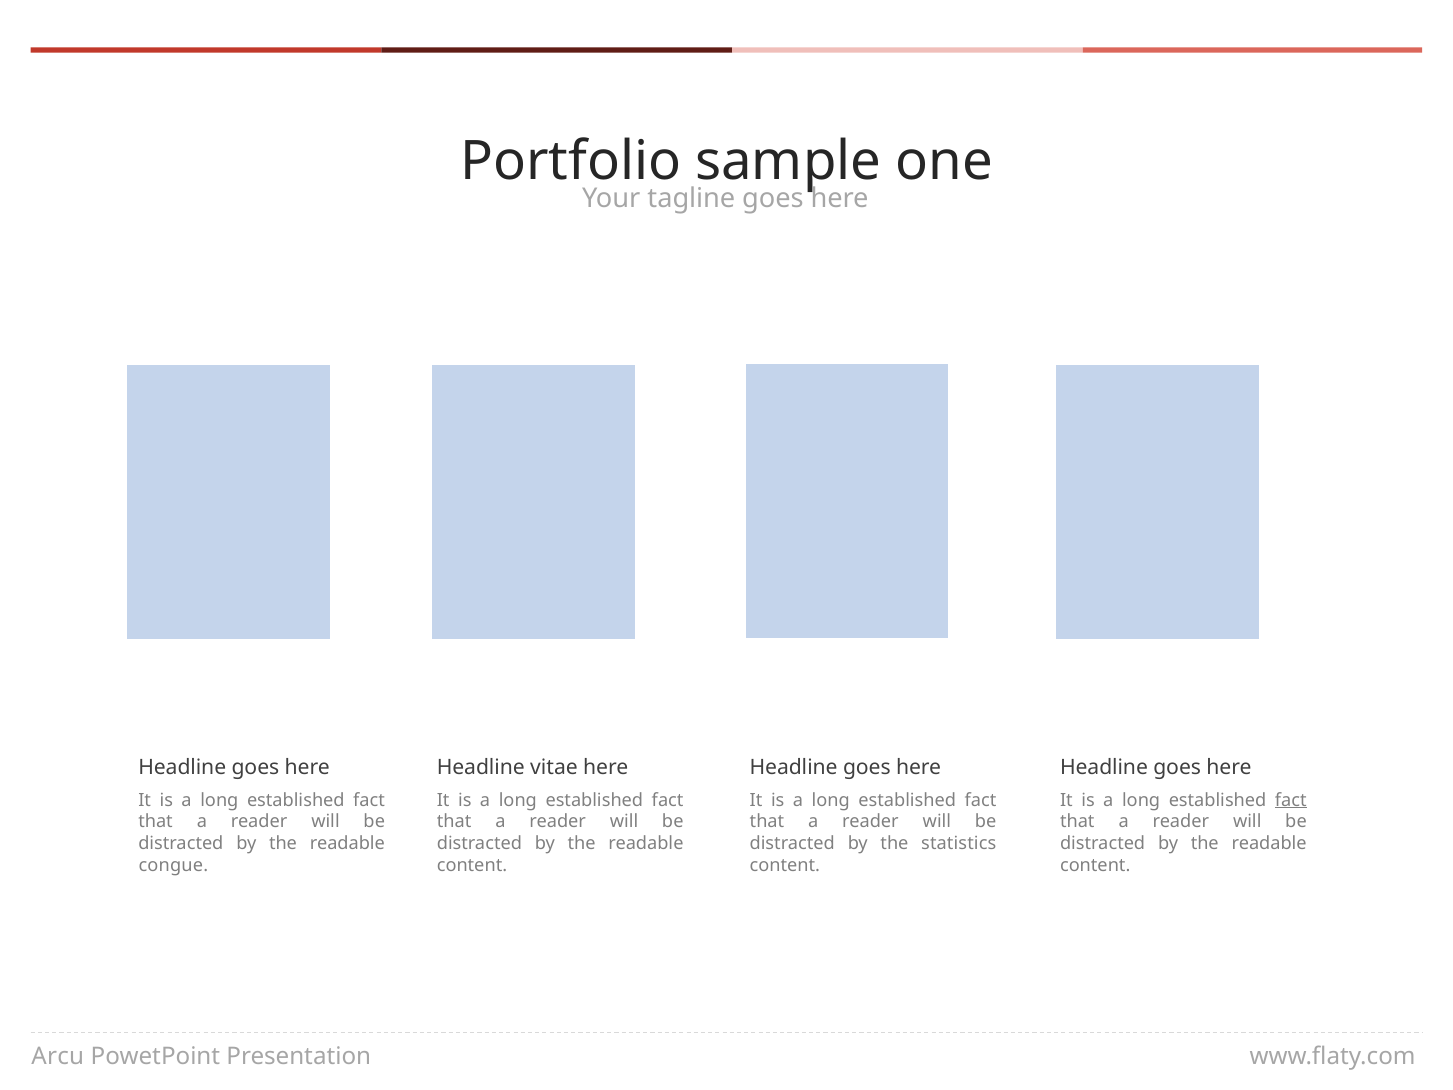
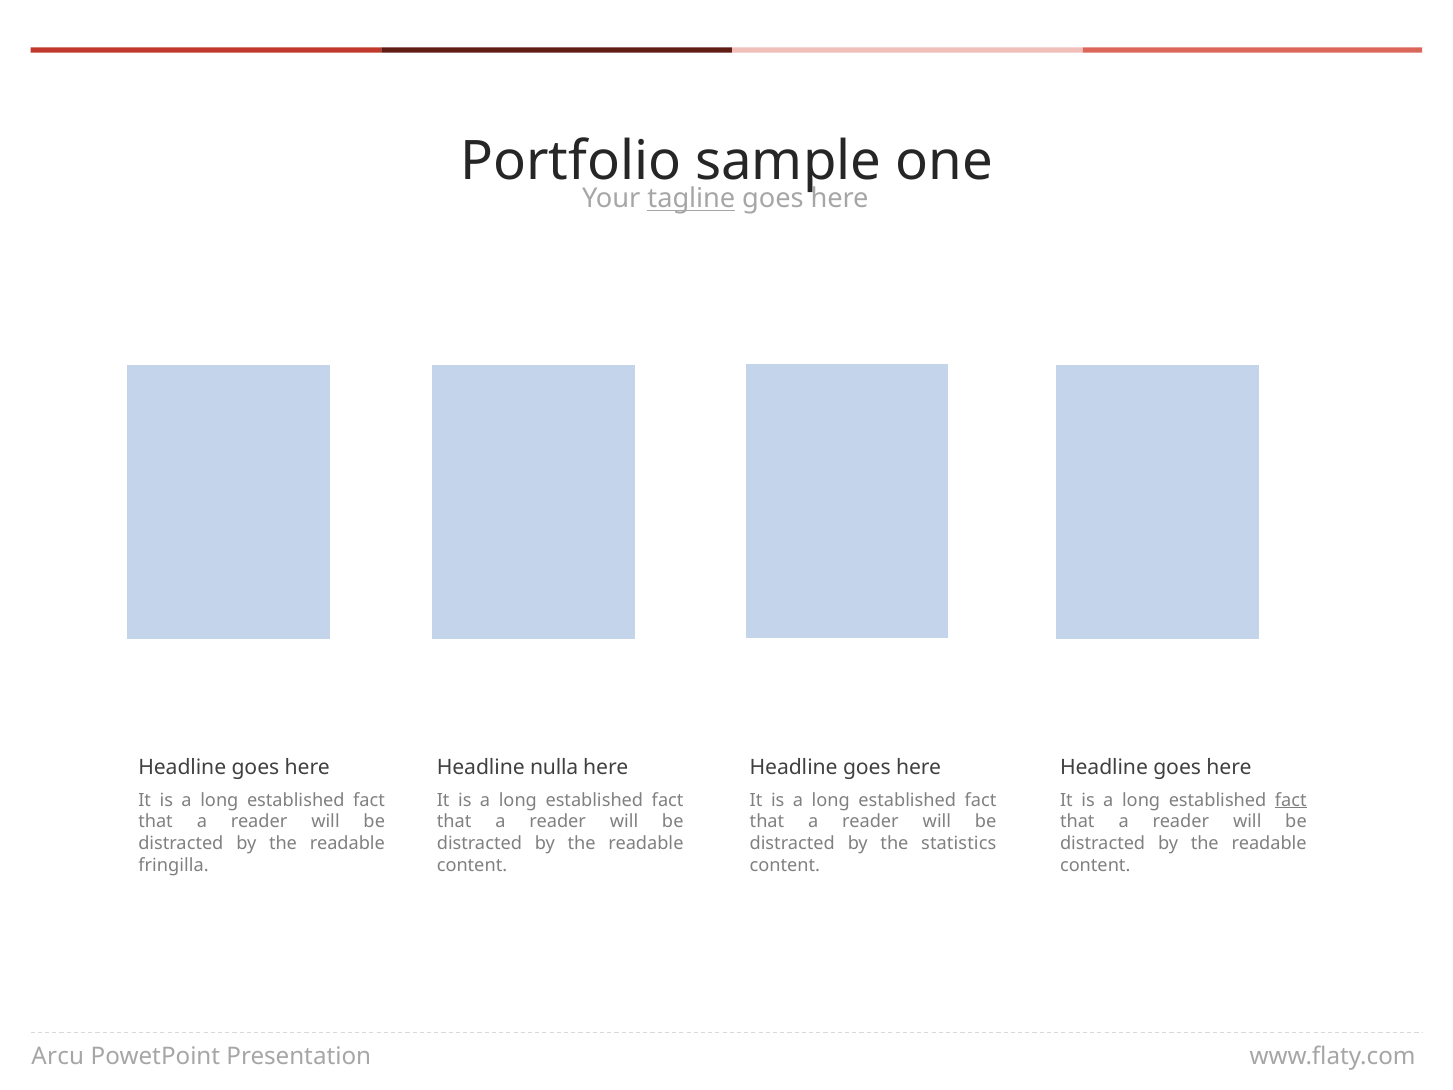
tagline underline: none -> present
vitae: vitae -> nulla
congue: congue -> fringilla
